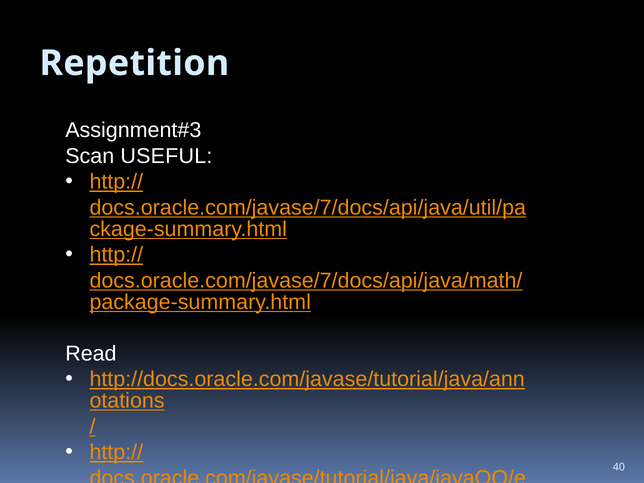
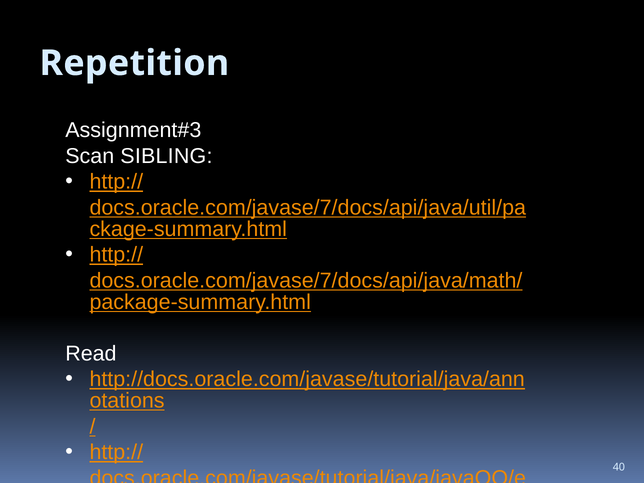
USEFUL: USEFUL -> SIBLING
